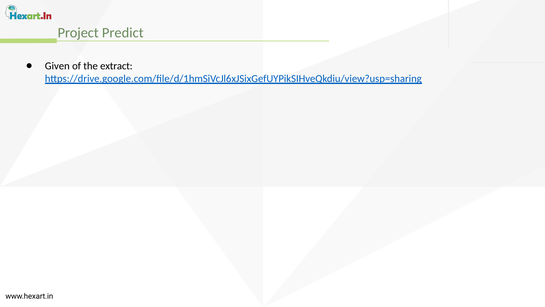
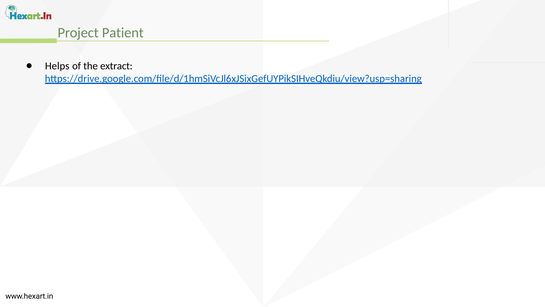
Predict: Predict -> Patient
Given: Given -> Helps
